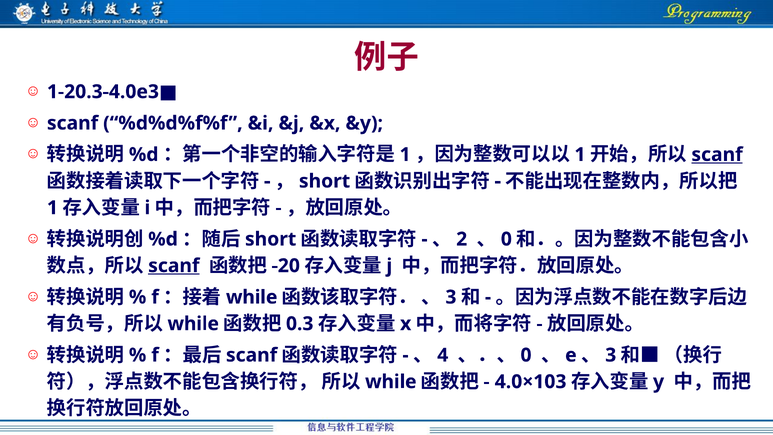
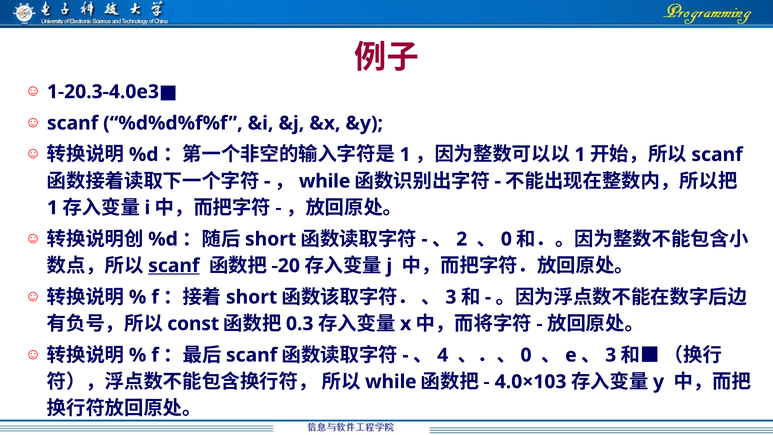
scanf at (717, 155) underline: present -> none
short at (325, 181): short -> while
while at (252, 297): while -> short
while at (193, 324): while -> const
